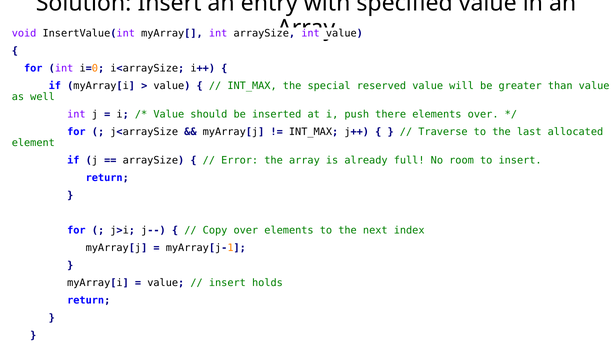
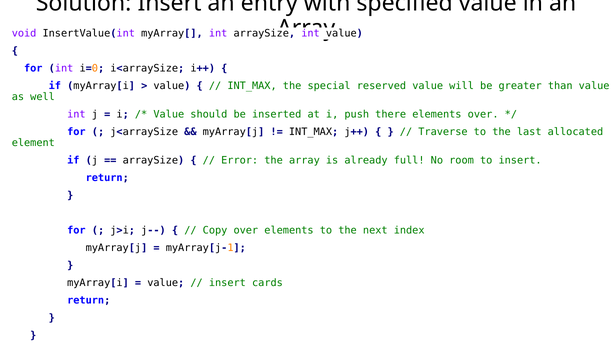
holds: holds -> cards
